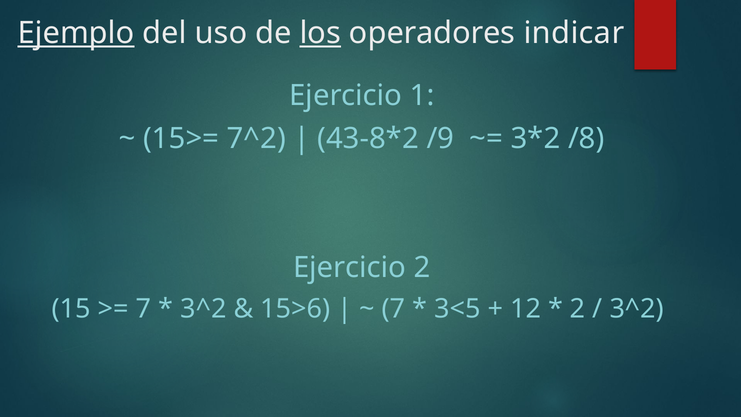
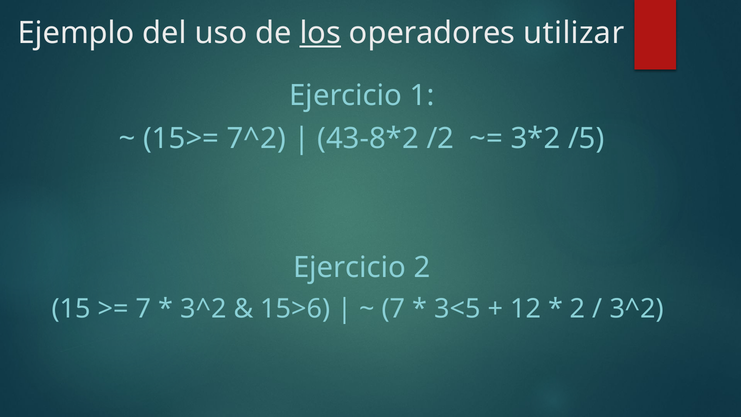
Ejemplo underline: present -> none
indicar: indicar -> utilizar
/9: /9 -> /2
/8: /8 -> /5
